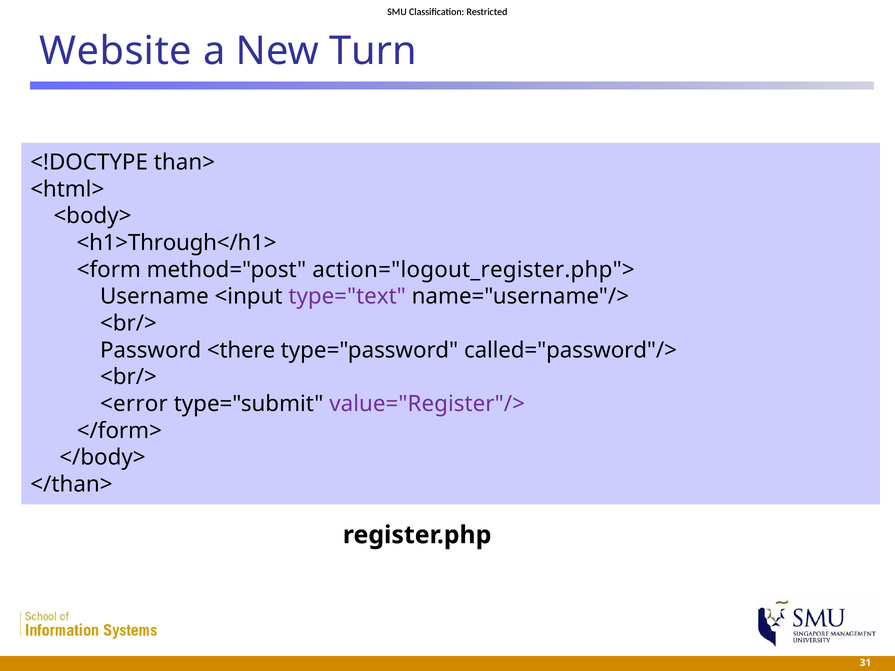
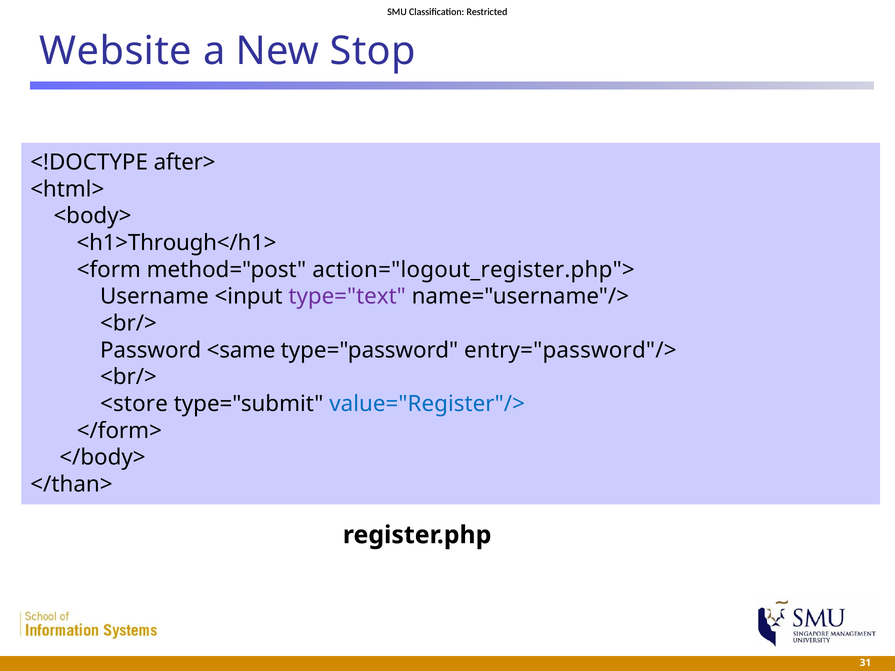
Turn: Turn -> Stop
than>: than> -> after>
<there: <there -> <same
called="password"/>: called="password"/> -> entry="password"/>
<error: <error -> <store
value="Register"/> colour: purple -> blue
